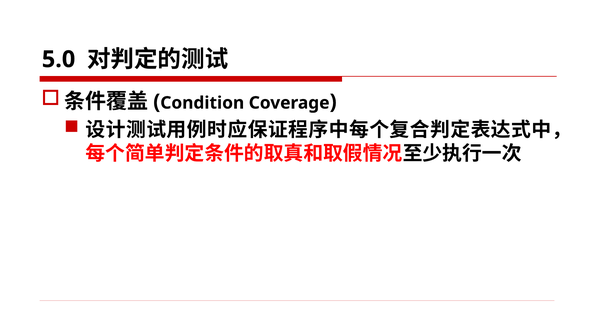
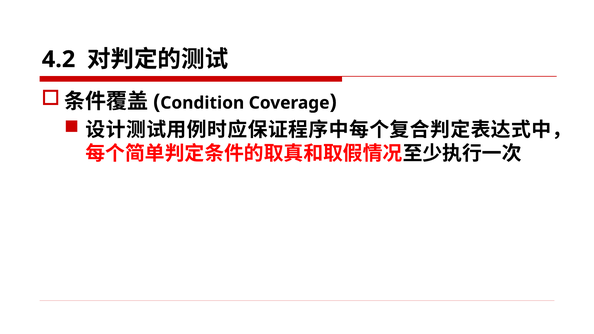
5.0: 5.0 -> 4.2
